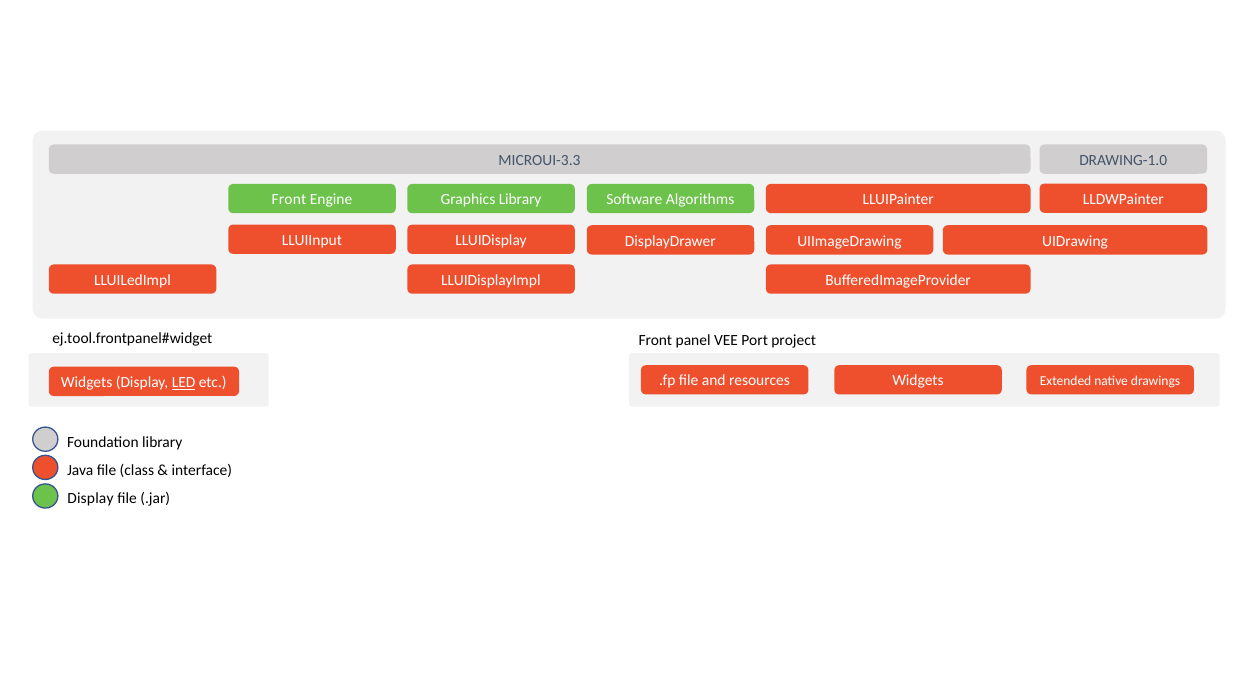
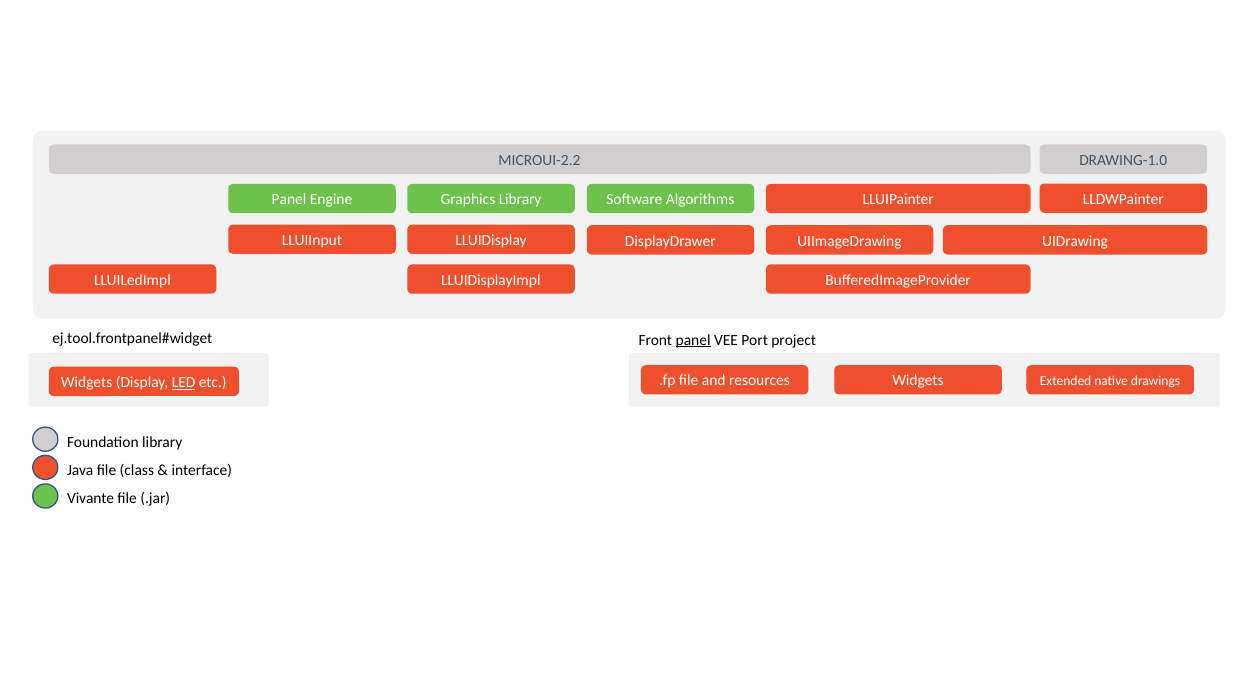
MICROUI-3.3: MICROUI-3.3 -> MICROUI-2.2
Front at (289, 200): Front -> Panel
panel at (693, 340) underline: none -> present
Display at (90, 499): Display -> Vivante
